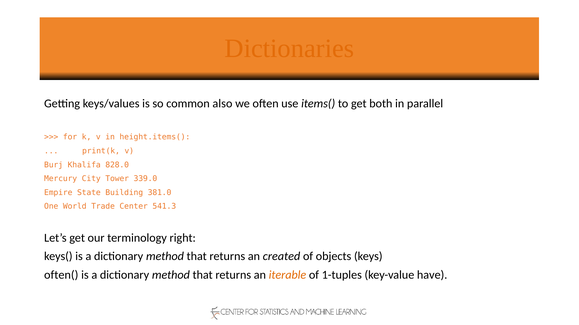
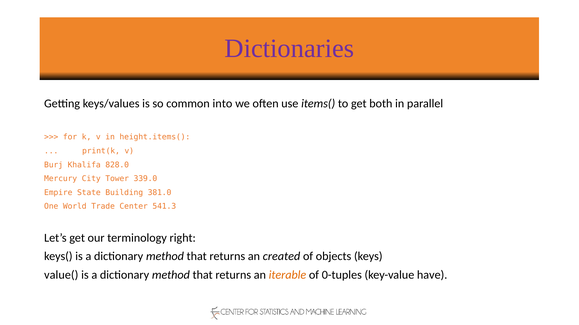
Dictionaries colour: orange -> purple
also: also -> into
often(: often( -> value(
1-tuples: 1-tuples -> 0-tuples
